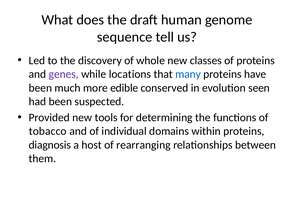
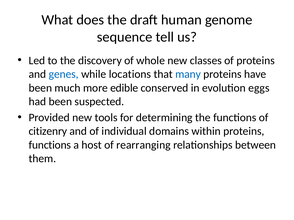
genes colour: purple -> blue
seen: seen -> eggs
tobacco: tobacco -> citizenry
diagnosis at (50, 145): diagnosis -> functions
